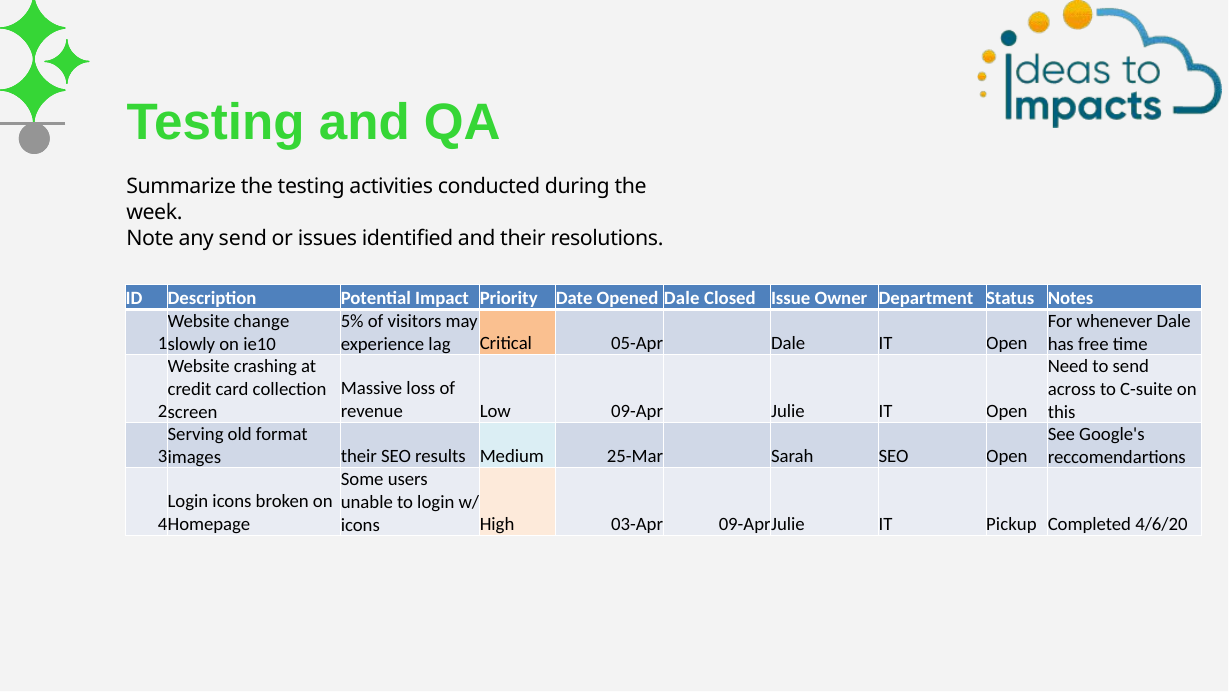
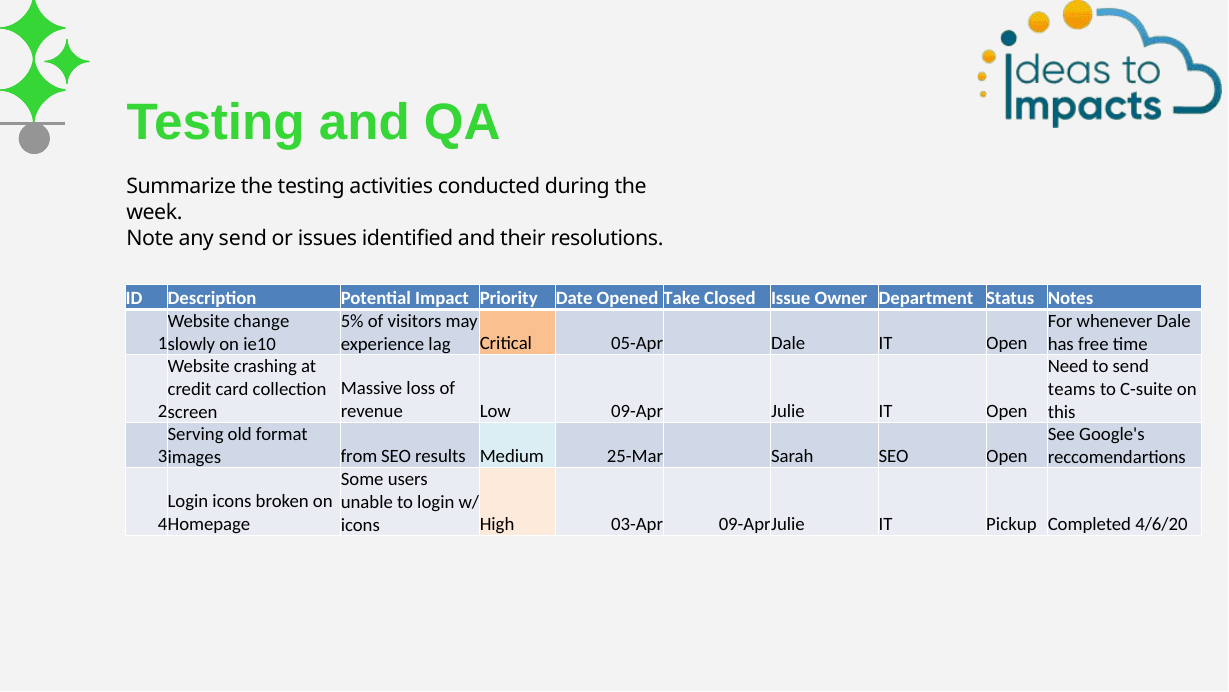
Opened Dale: Dale -> Take
across: across -> teams
images their: their -> from
